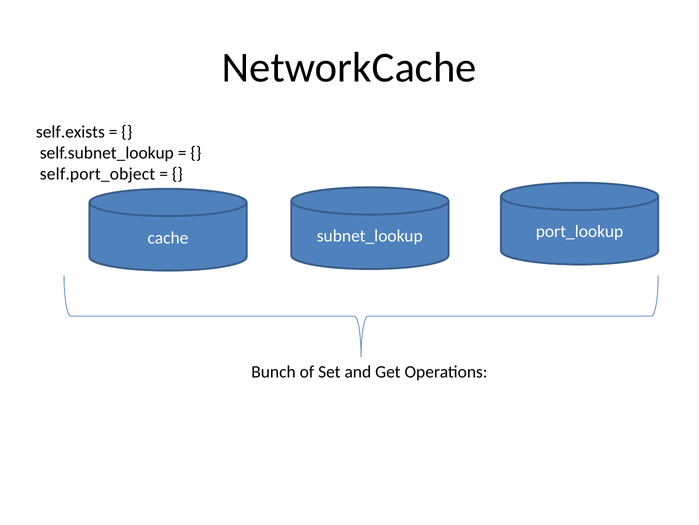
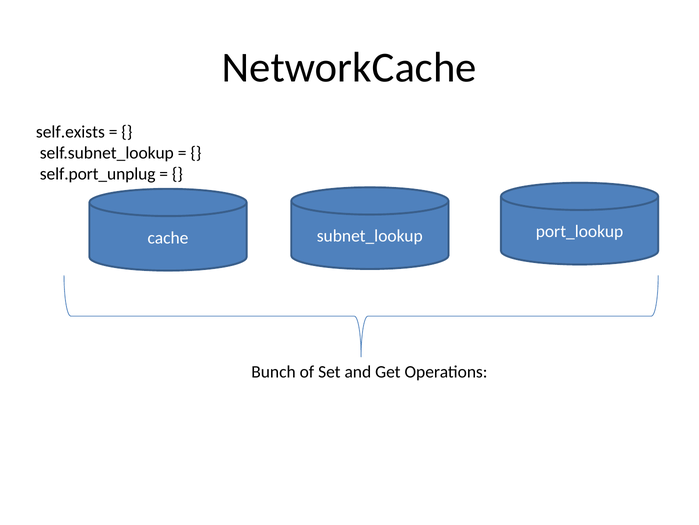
self.port_object: self.port_object -> self.port_unplug
